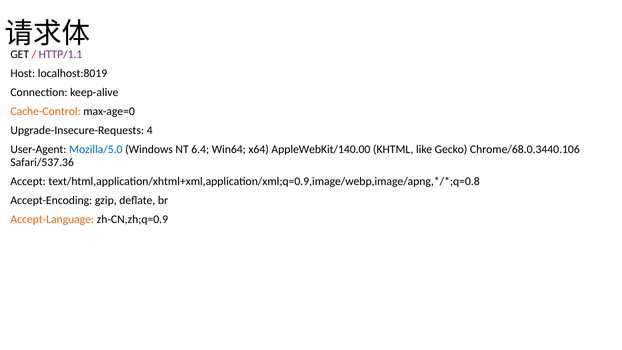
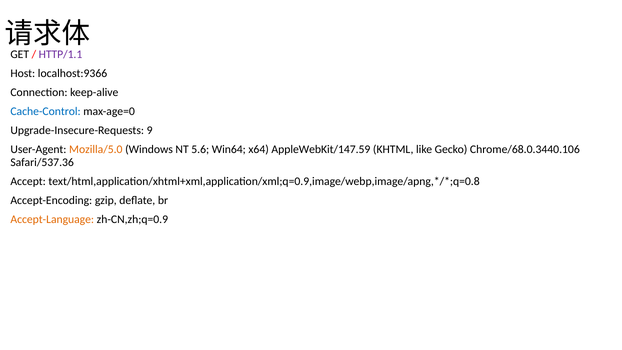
localhost:8019: localhost:8019 -> localhost:9366
Cache-Control colour: orange -> blue
4: 4 -> 9
Mozilla/5.0 colour: blue -> orange
6.4: 6.4 -> 5.6
AppleWebKit/140.00: AppleWebKit/140.00 -> AppleWebKit/147.59
